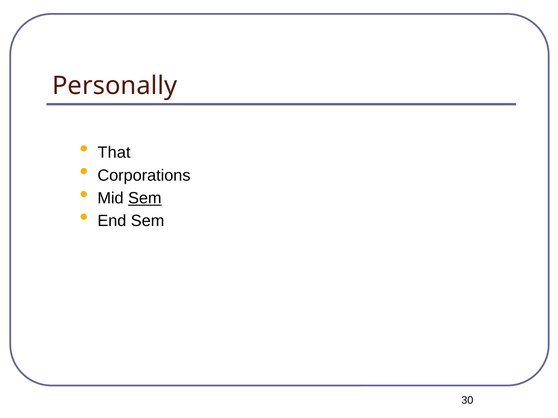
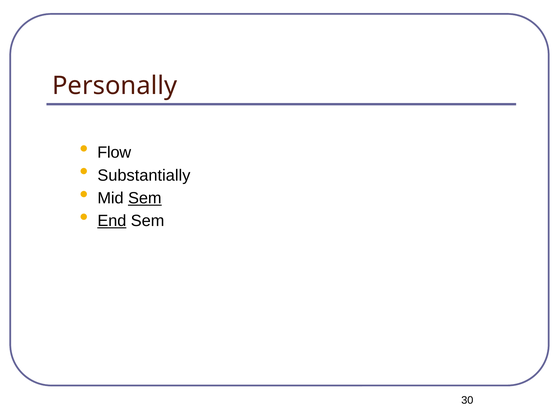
That: That -> Flow
Corporations: Corporations -> Substantially
End underline: none -> present
